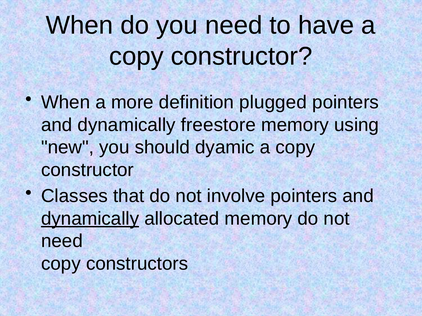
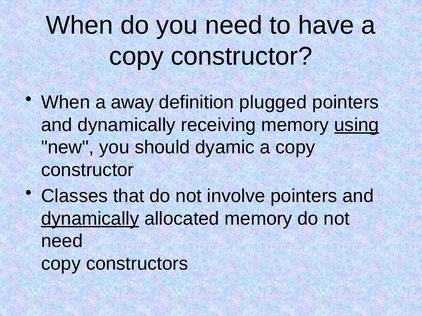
more: more -> away
freestore: freestore -> receiving
using underline: none -> present
